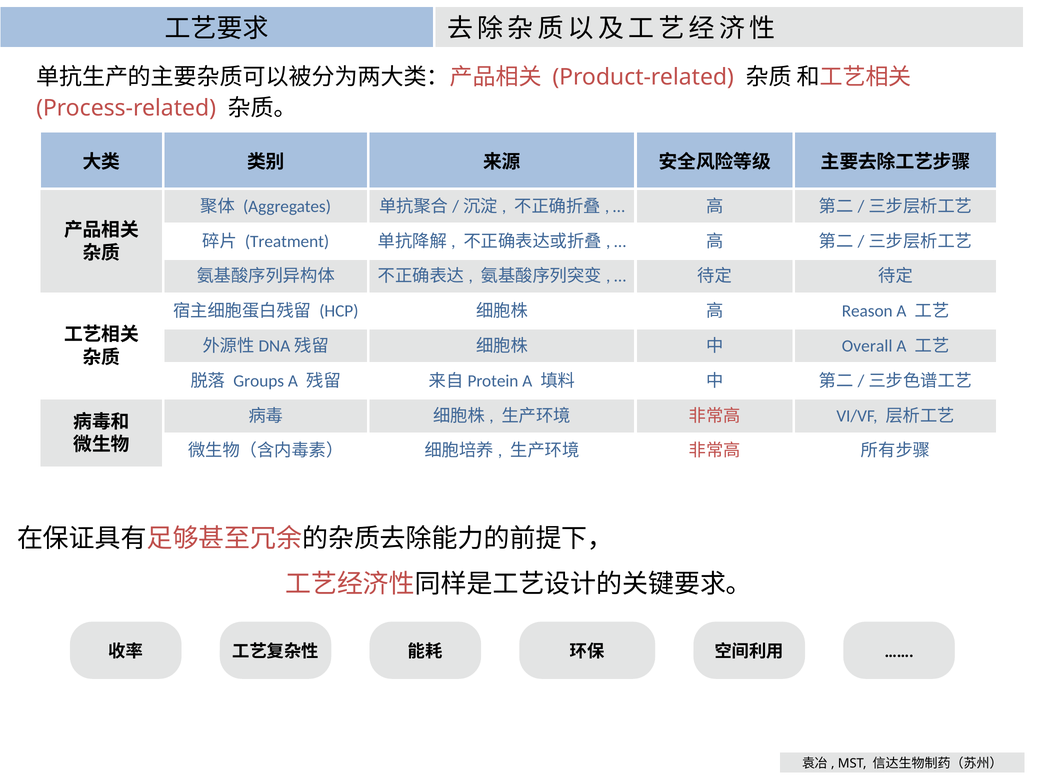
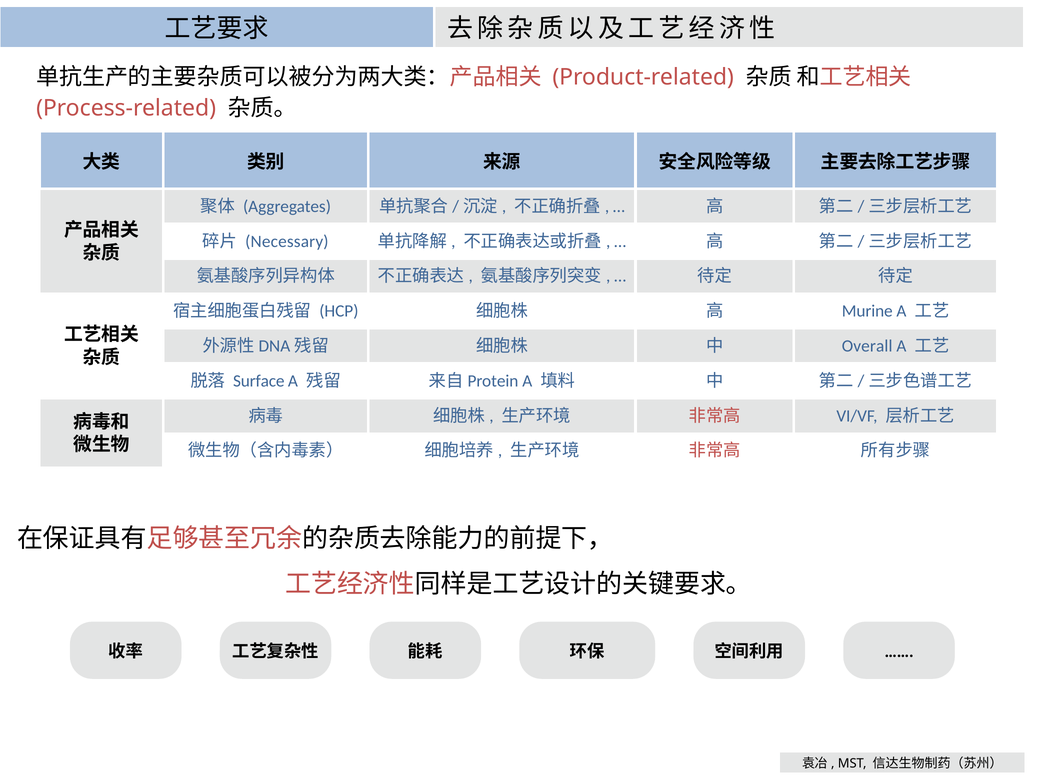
Treatment: Treatment -> Necessary
Reason: Reason -> Murine
Groups: Groups -> Surface
